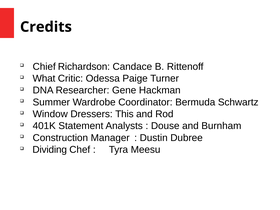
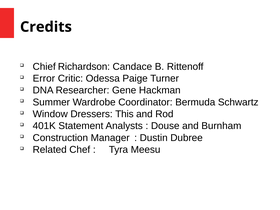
What: What -> Error
Dividing: Dividing -> Related
